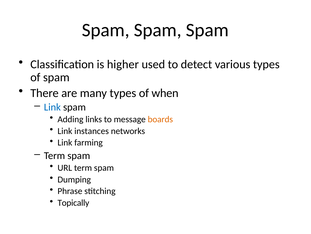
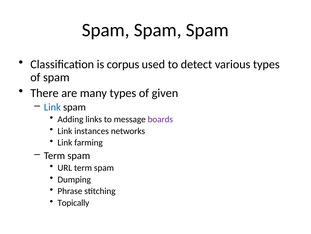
higher: higher -> corpus
when: when -> given
boards colour: orange -> purple
